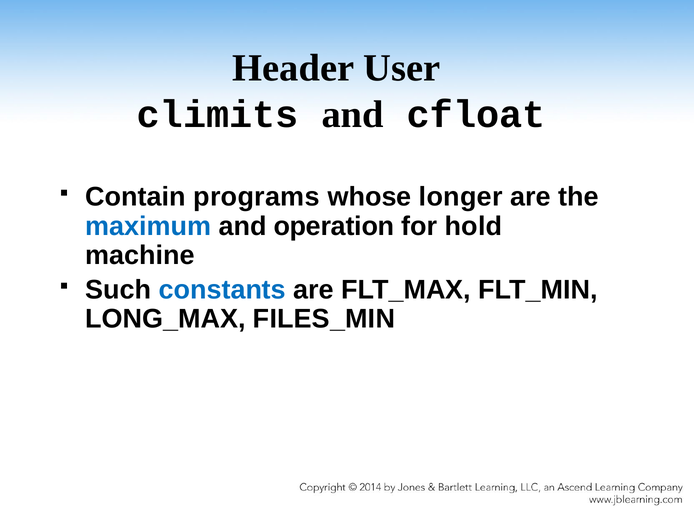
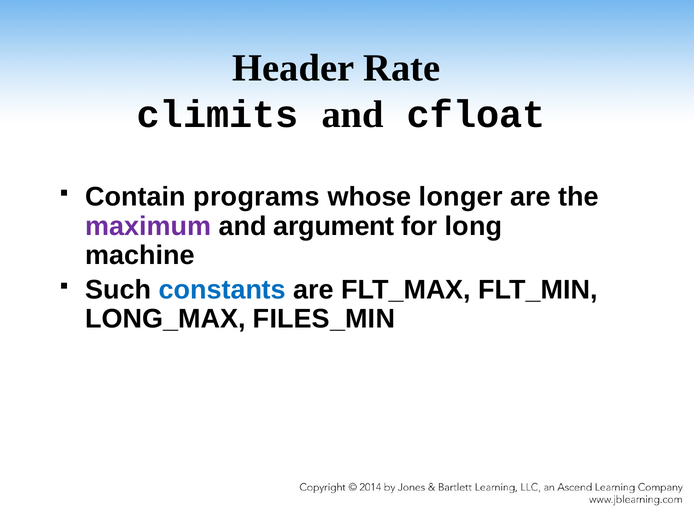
User: User -> Rate
maximum colour: blue -> purple
operation: operation -> argument
hold: hold -> long
